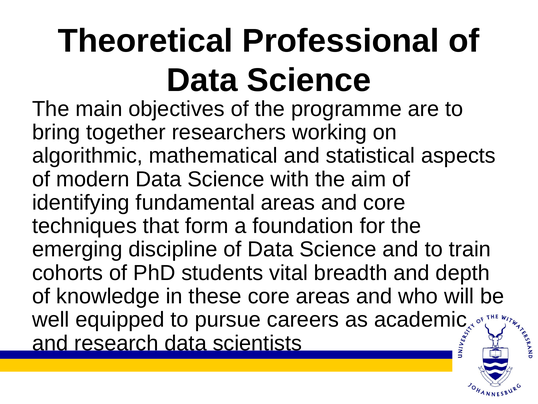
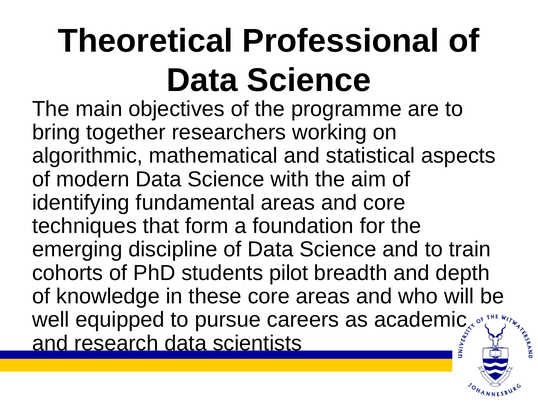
vital: vital -> pilot
